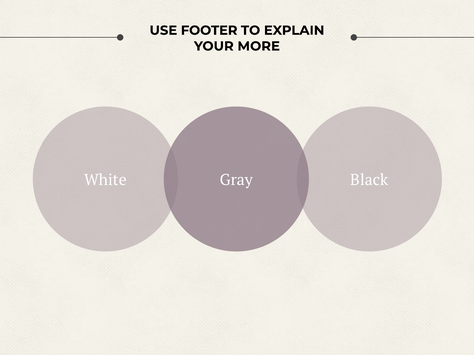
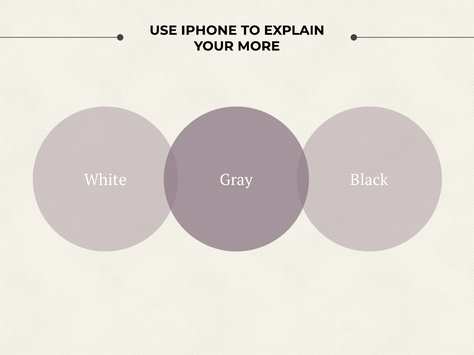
FOOTER: FOOTER -> IPHONE
